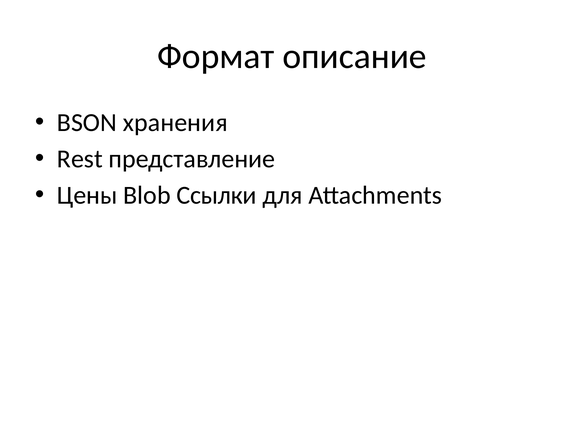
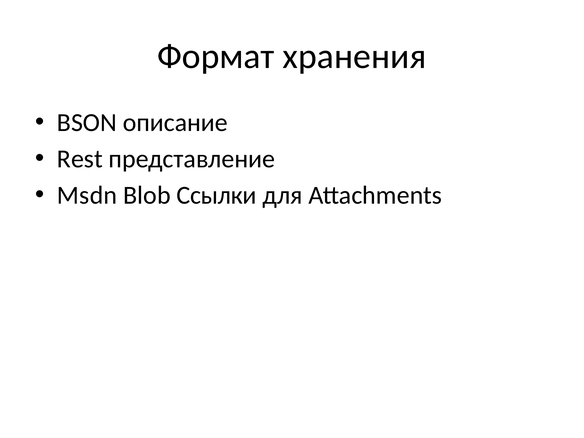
описание: описание -> хранения
хранения: хранения -> описание
Цены: Цены -> Msdn
